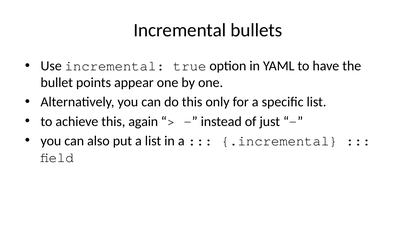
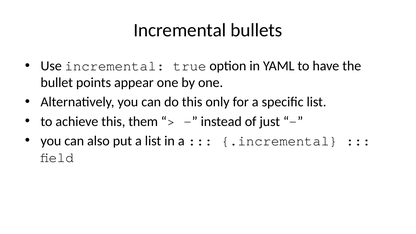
again: again -> them
